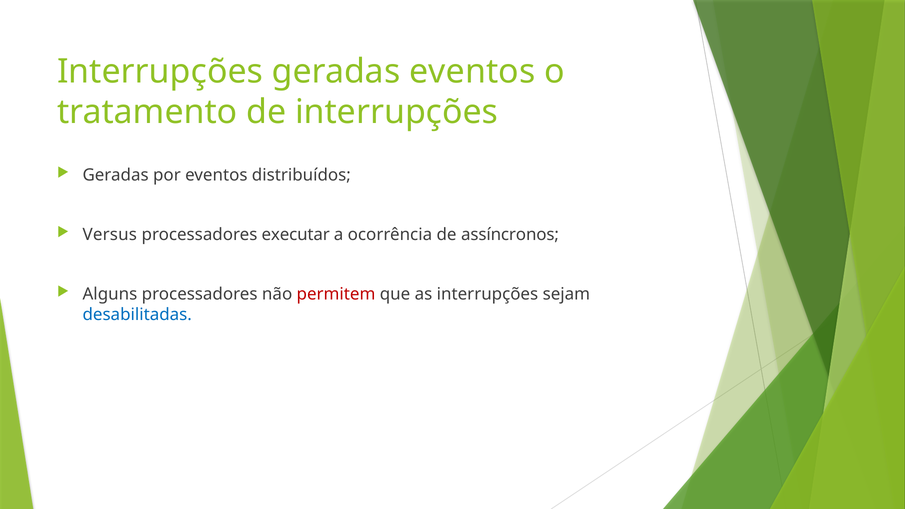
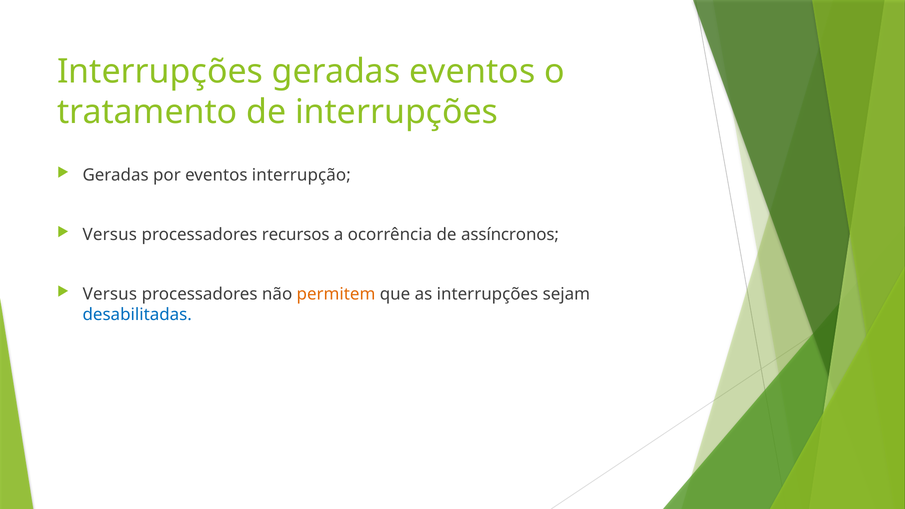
distribuídos: distribuídos -> interrupção
executar: executar -> recursos
Alguns at (110, 294): Alguns -> Versus
permitem colour: red -> orange
